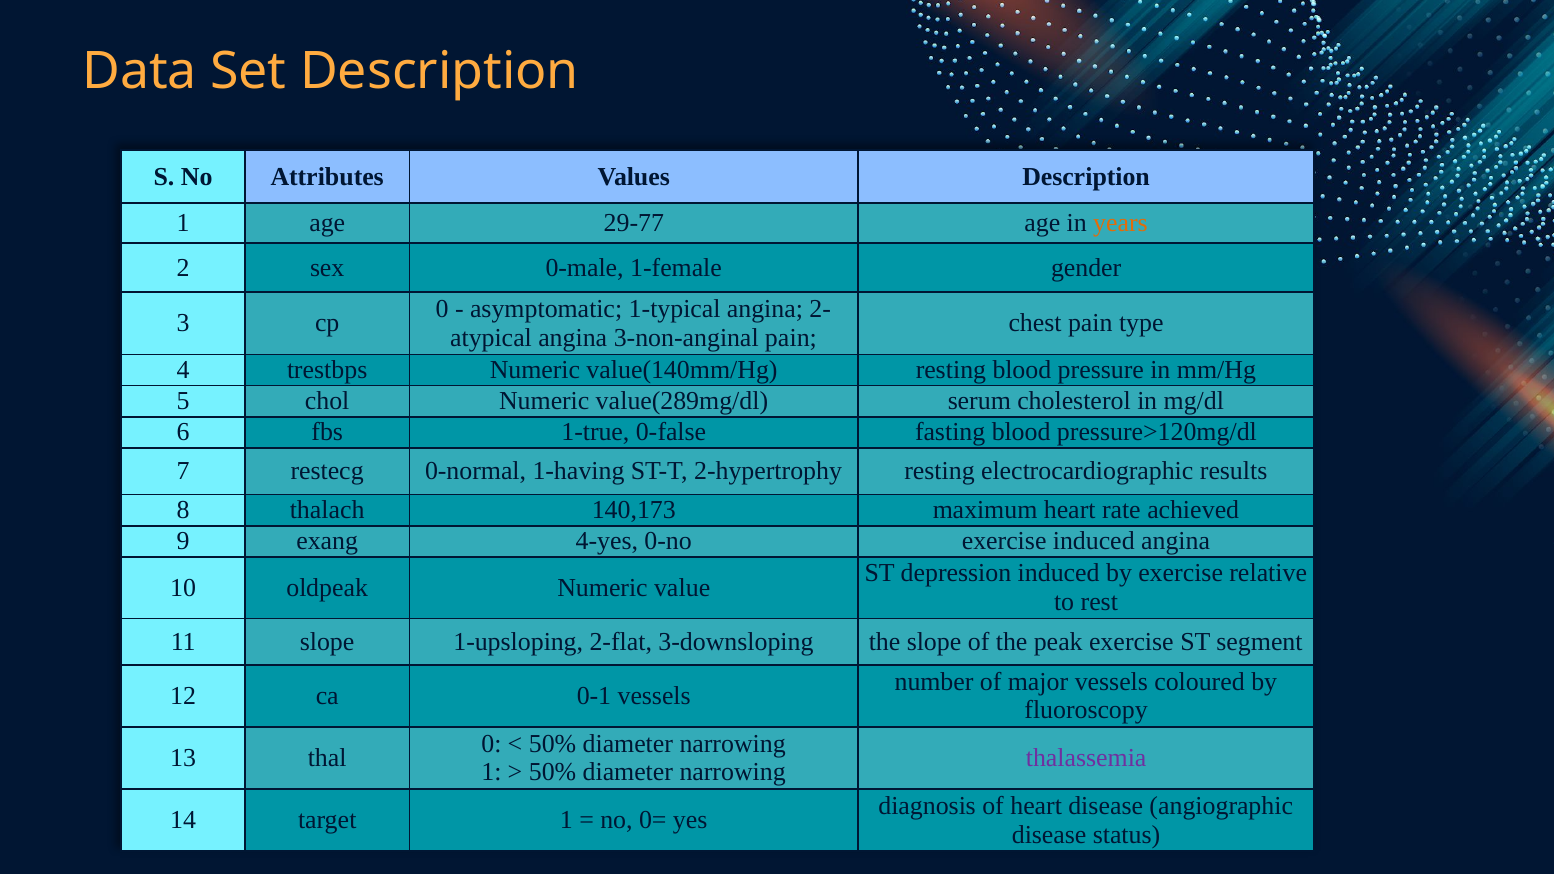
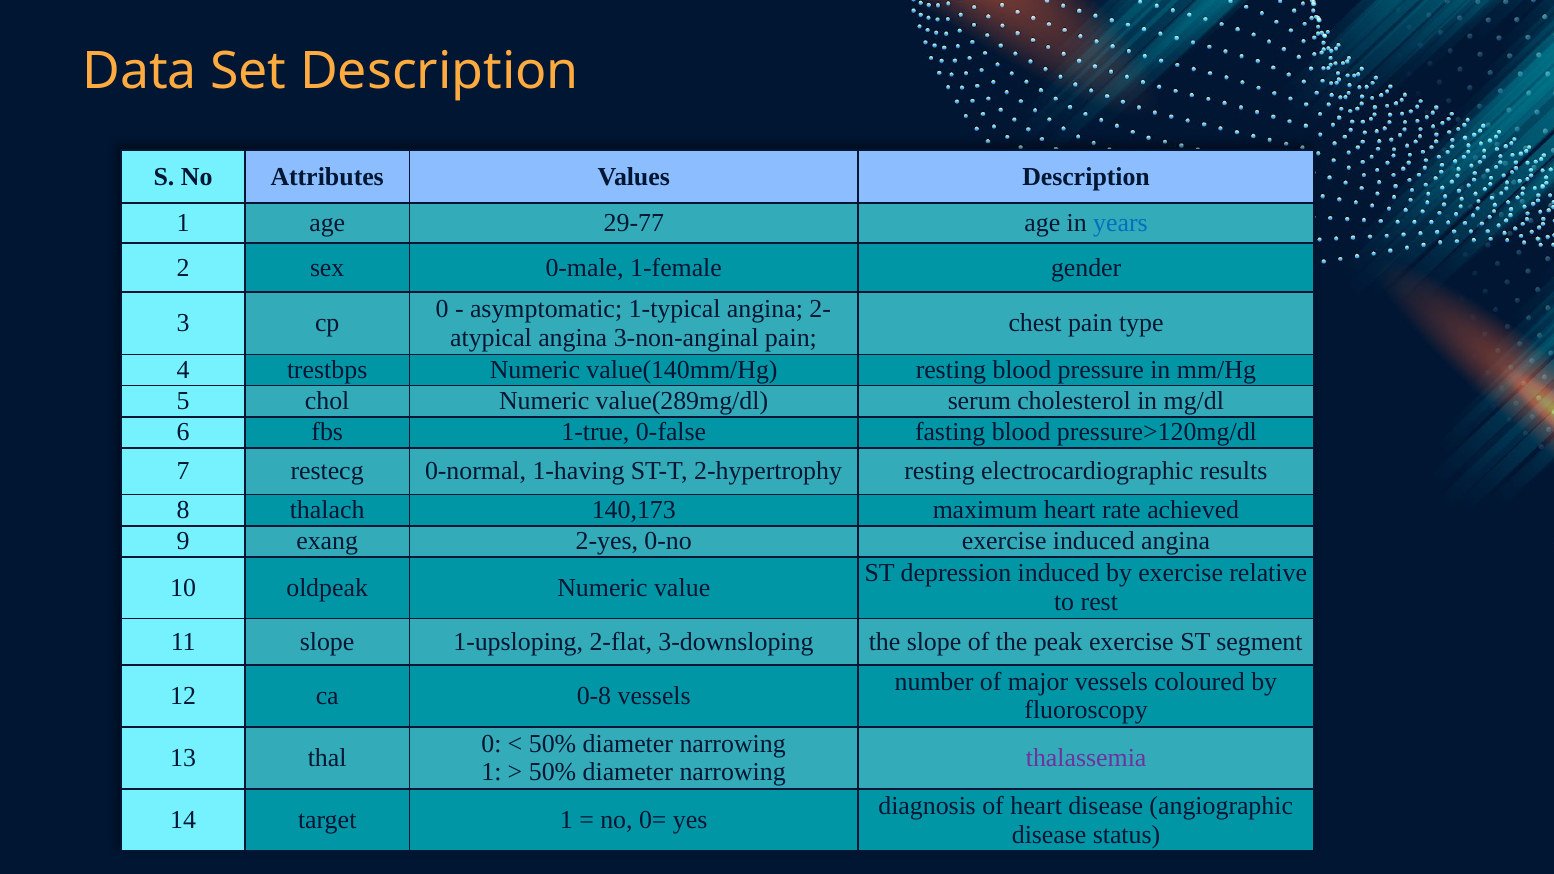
years colour: orange -> blue
4-yes: 4-yes -> 2-yes
0-1: 0-1 -> 0-8
